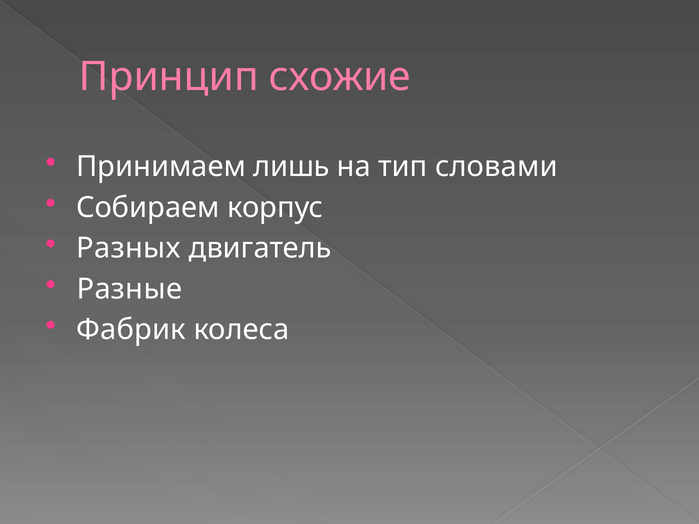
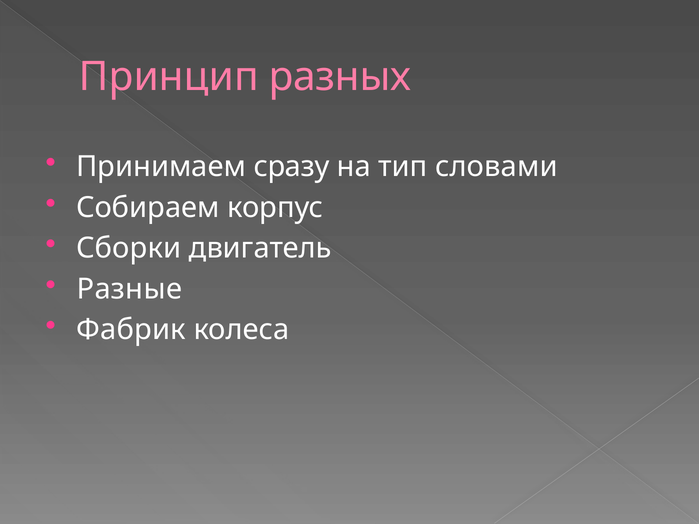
схожие: схожие -> разных
лишь: лишь -> сразу
Разных: Разных -> Сборки
